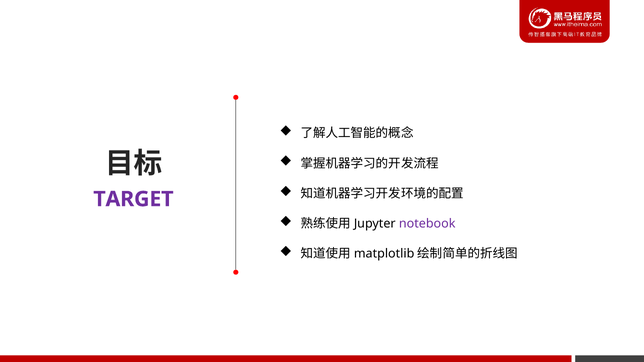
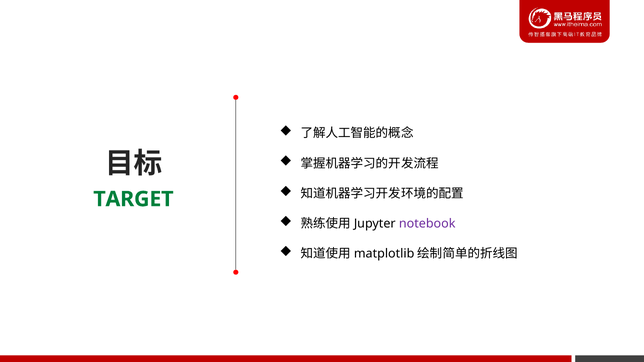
TARGET colour: purple -> green
